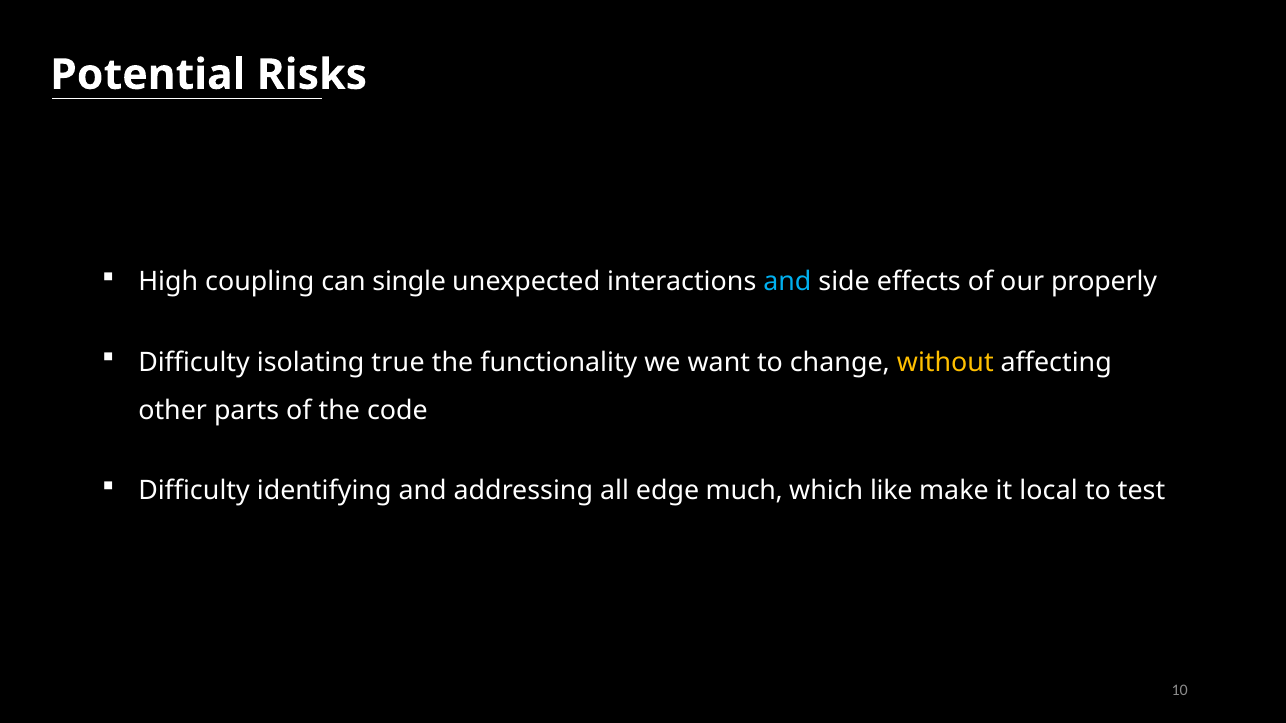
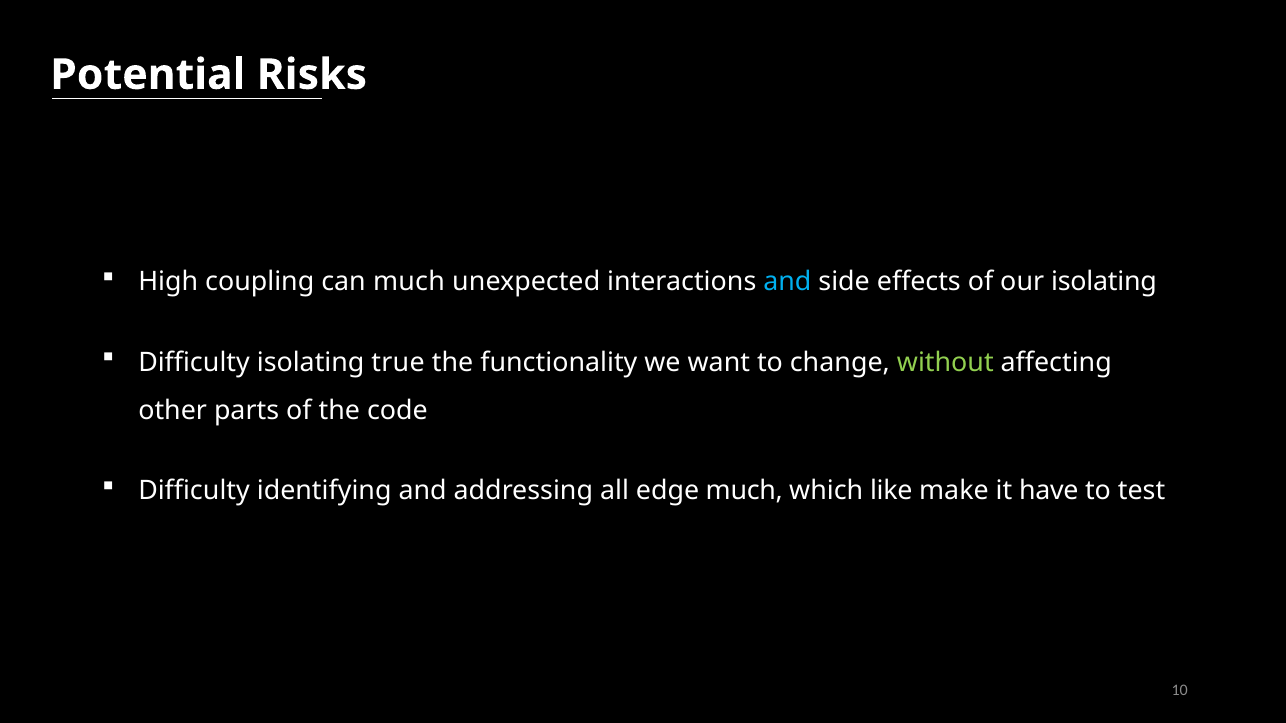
can single: single -> much
our properly: properly -> isolating
without colour: yellow -> light green
local: local -> have
